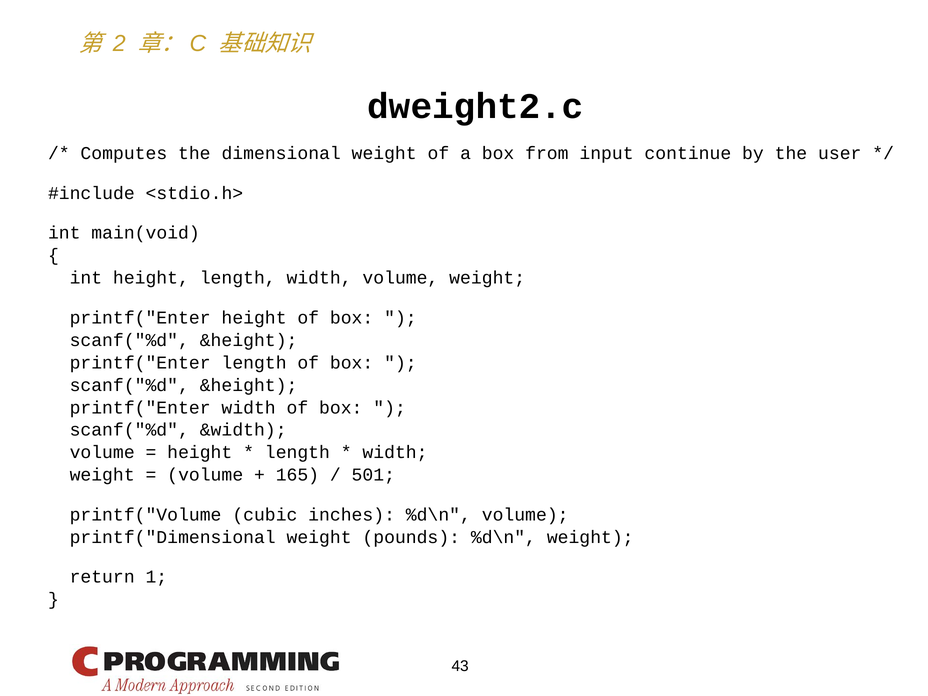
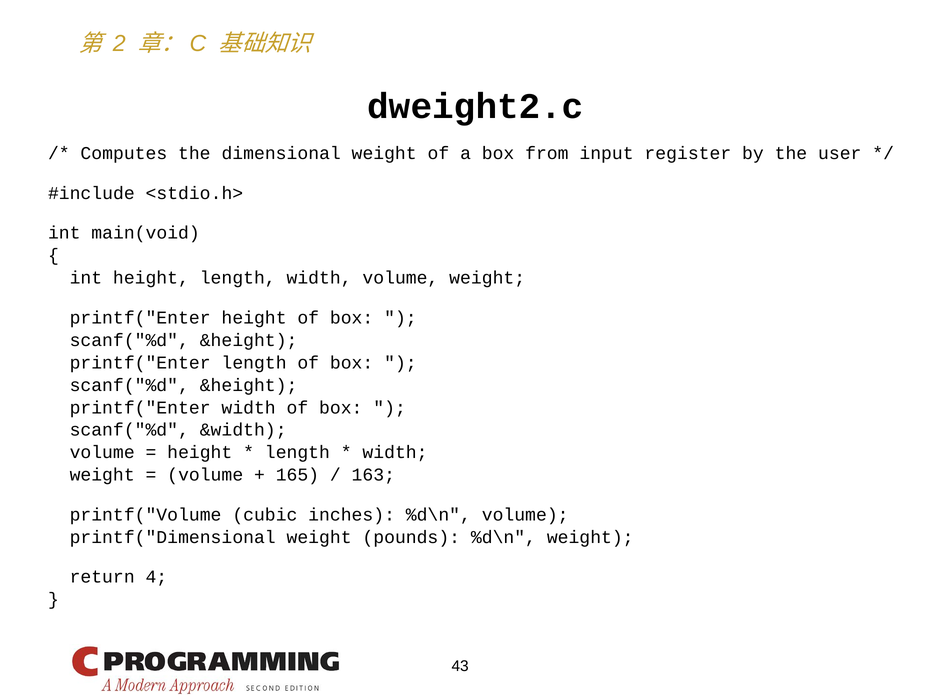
continue: continue -> register
501: 501 -> 163
1: 1 -> 4
